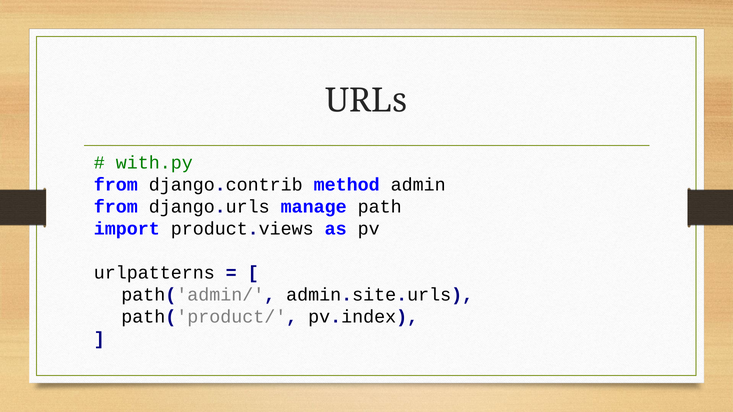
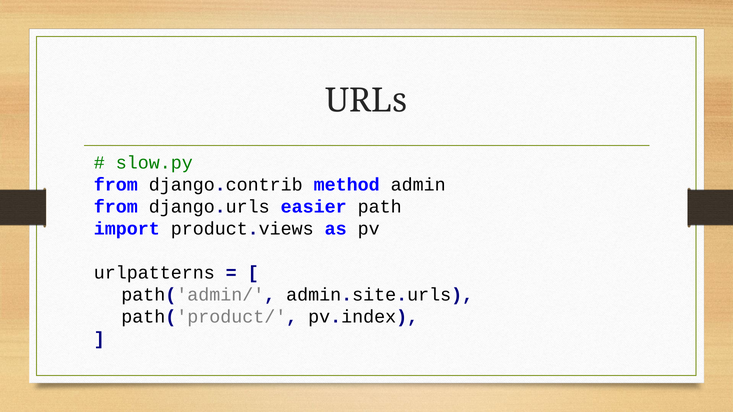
with.py: with.py -> slow.py
manage: manage -> easier
